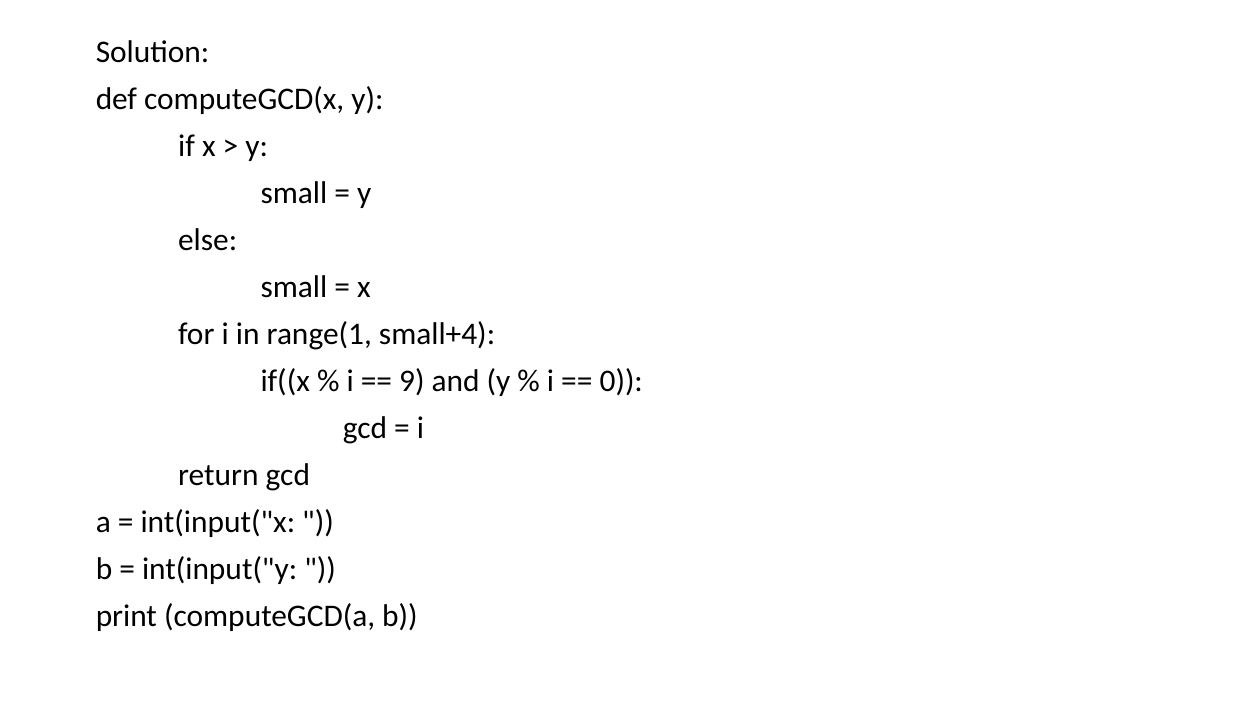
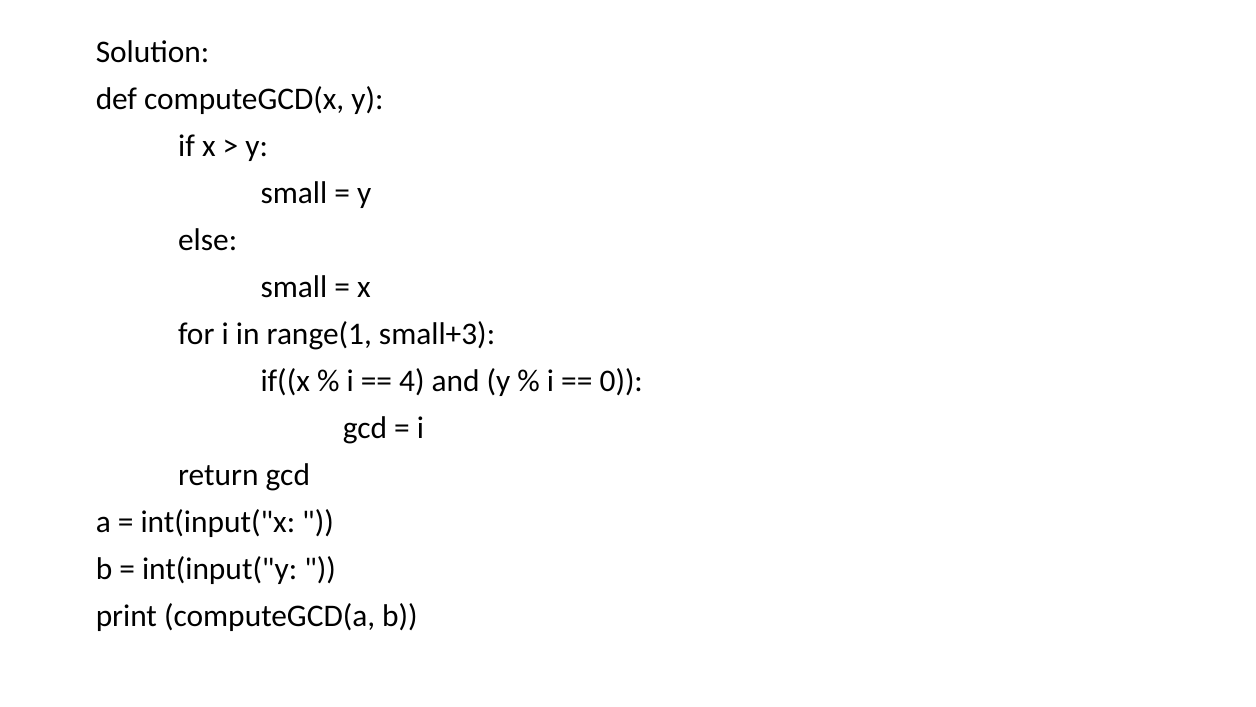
small+4: small+4 -> small+3
9: 9 -> 4
